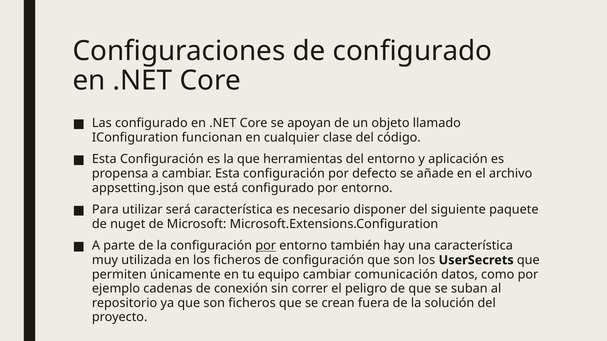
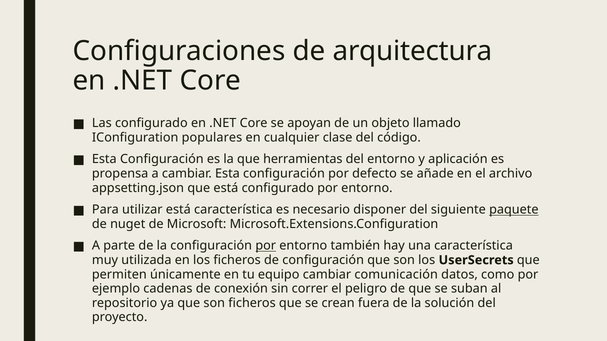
de configurado: configurado -> arquitectura
funcionan: funcionan -> populares
utilizar será: será -> está
paquete underline: none -> present
